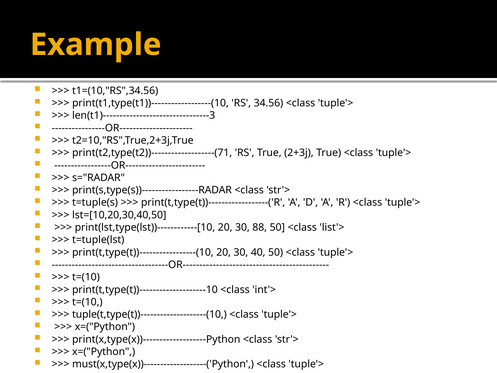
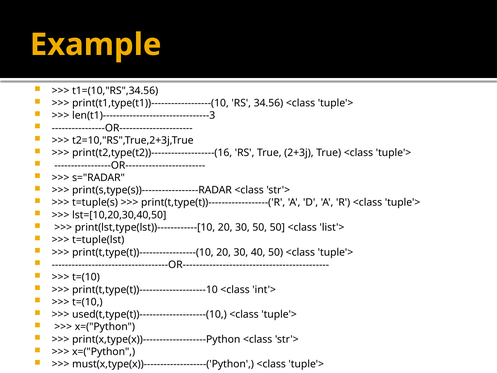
print(t2,type(t2))-------------------(71: print(t2,type(t2))-------------------(71 -> print(t2,type(t2))-------------------(16
30 88: 88 -> 50
tuple(t,type(t))--------------------(10: tuple(t,type(t))--------------------(10 -> used(t,type(t))--------------------(10
